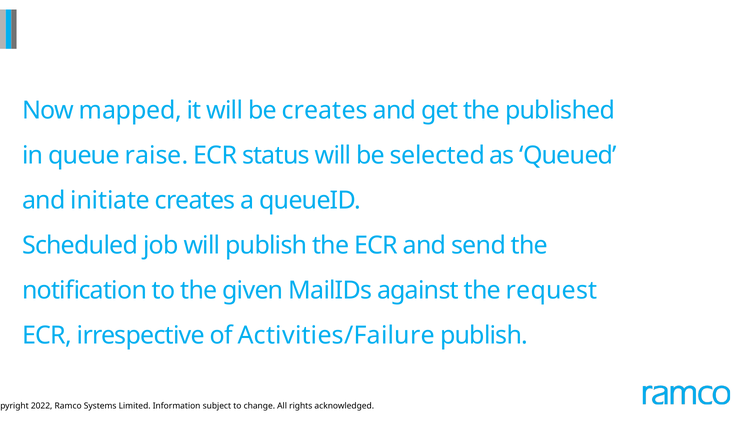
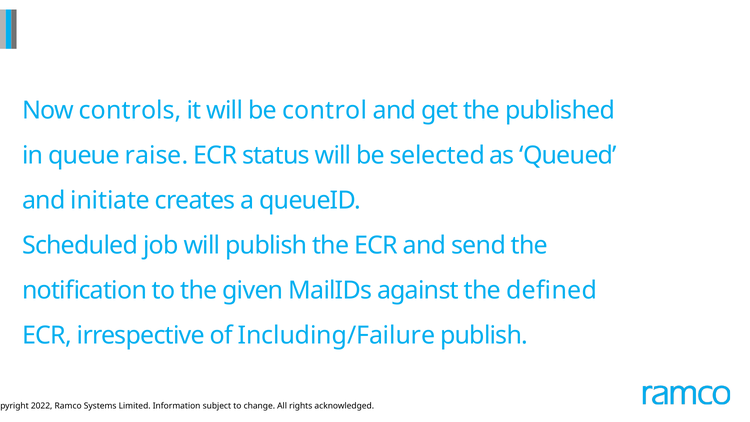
mapped: mapped -> controls
be creates: creates -> control
request: request -> defined
Activities/Failure: Activities/Failure -> Including/Failure
